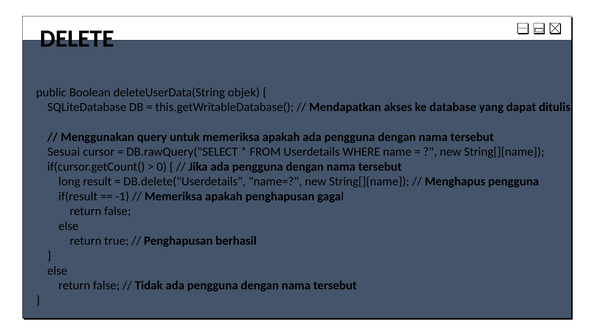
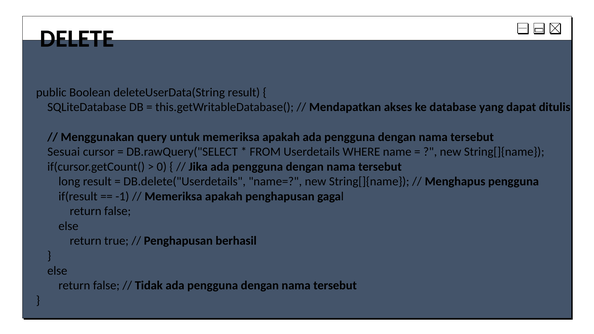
deleteUserData(String objek: objek -> result
